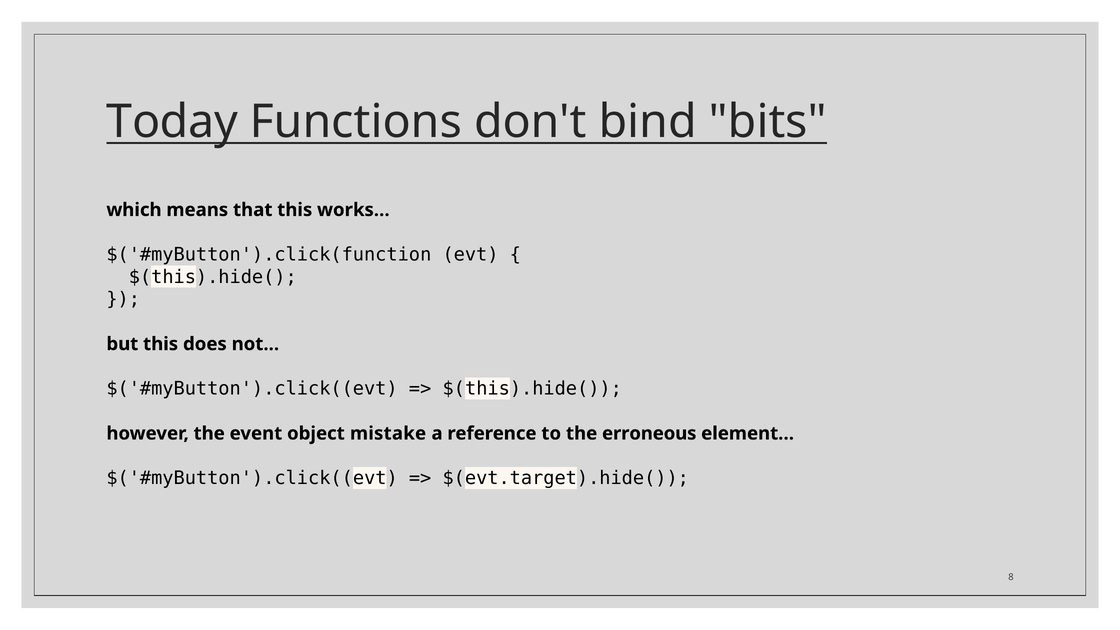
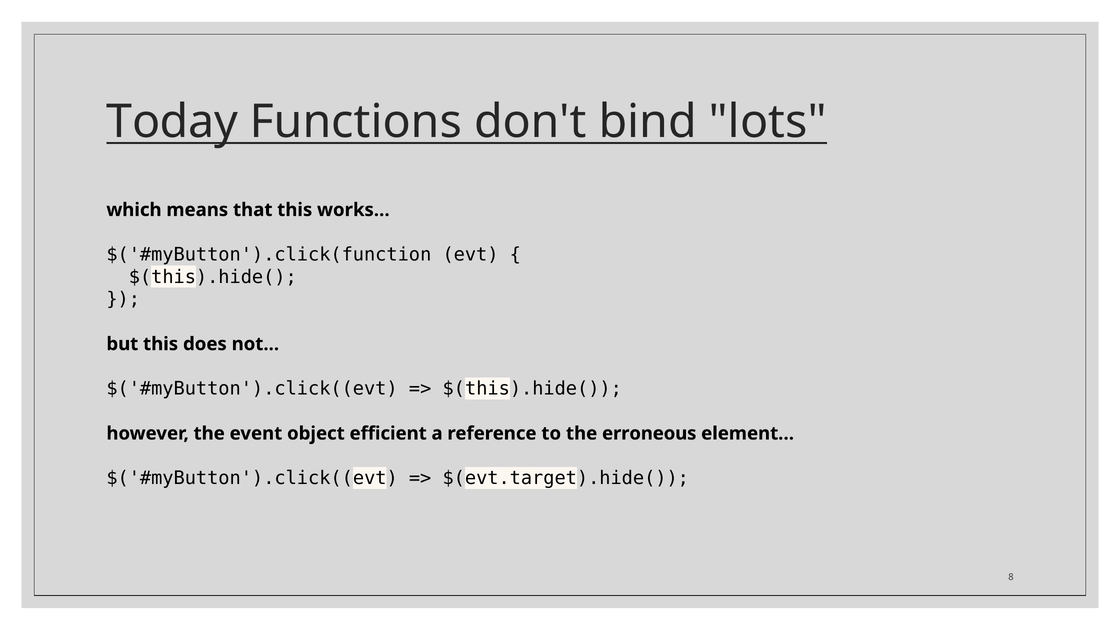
bits: bits -> lots
mistake: mistake -> efficient
